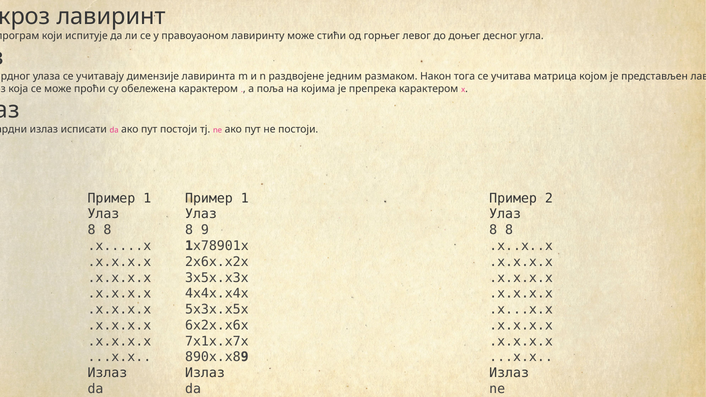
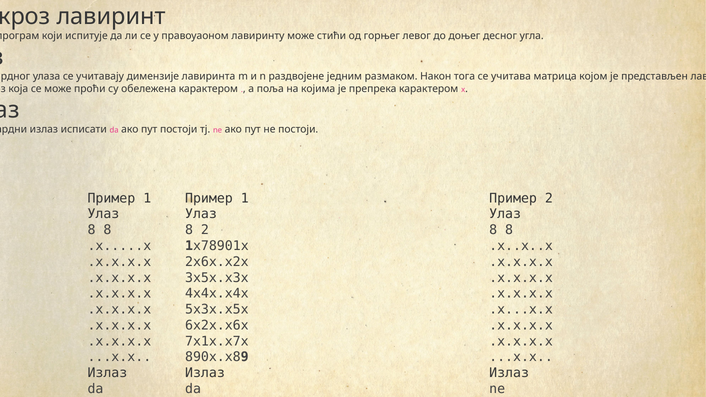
8 9: 9 -> 2
